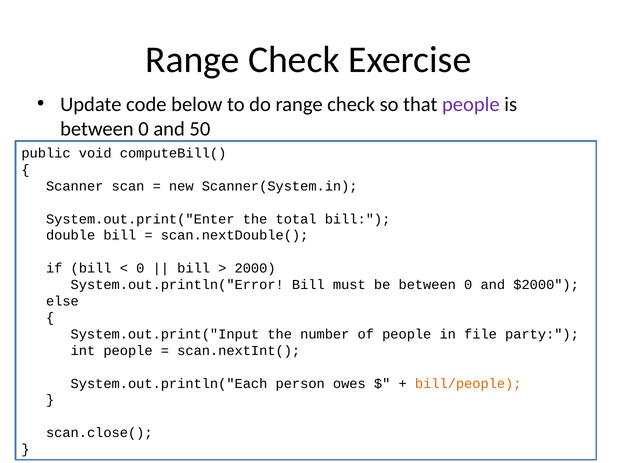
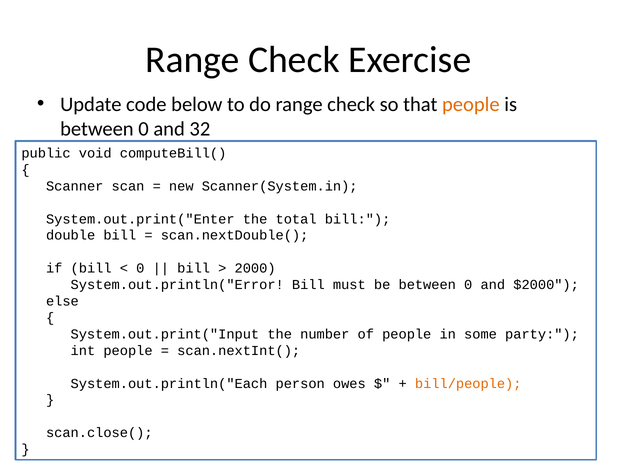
people at (471, 104) colour: purple -> orange
50: 50 -> 32
file: file -> some
